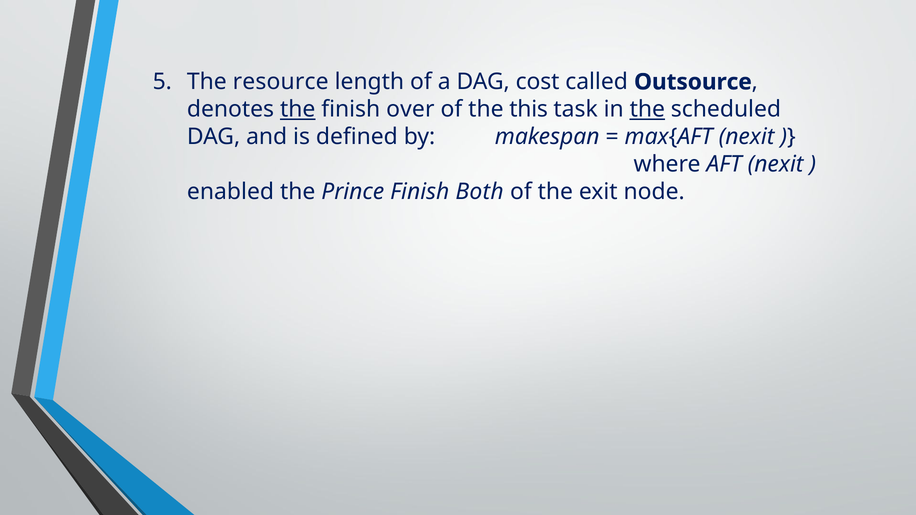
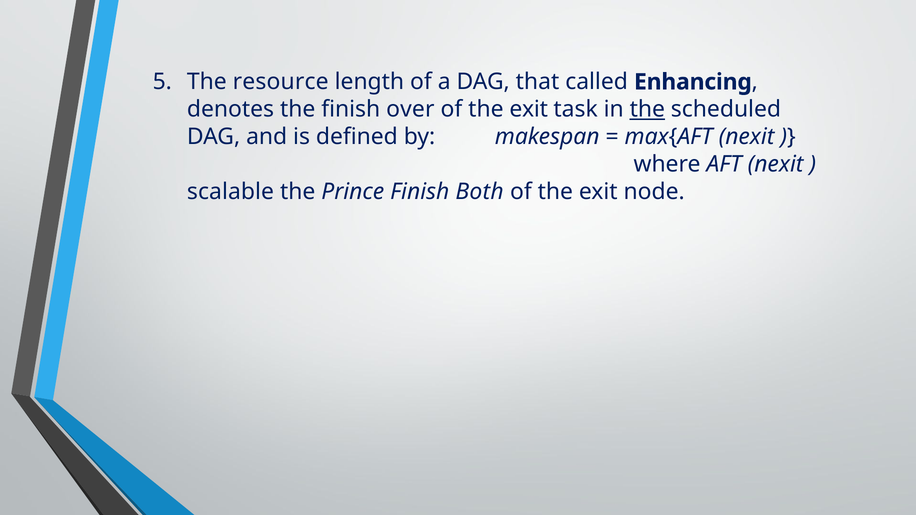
cost: cost -> that
Outsource: Outsource -> Enhancing
the at (298, 109) underline: present -> none
this at (529, 109): this -> exit
enabled: enabled -> scalable
